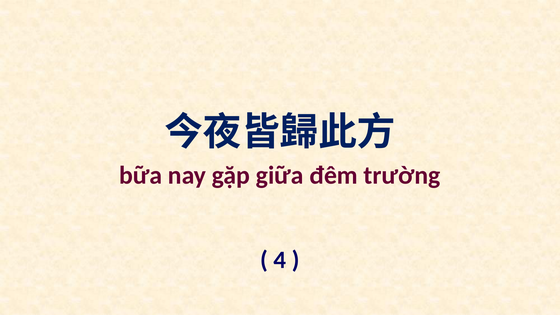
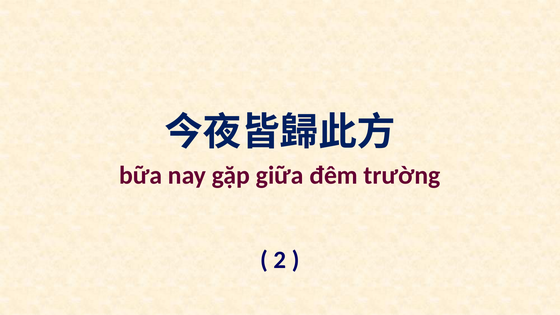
4: 4 -> 2
